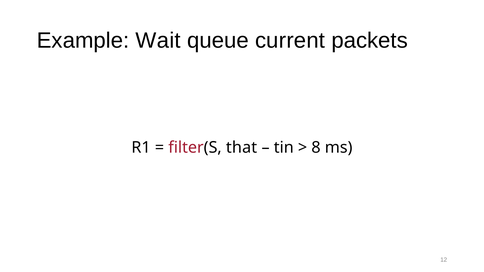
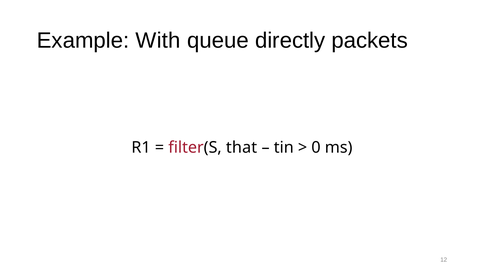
Wait: Wait -> With
current: current -> directly
8: 8 -> 0
